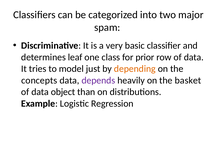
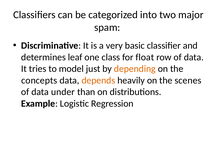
prior: prior -> float
depends colour: purple -> orange
basket: basket -> scenes
object: object -> under
